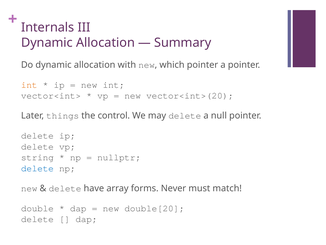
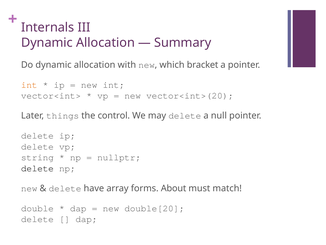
which pointer: pointer -> bracket
delete at (37, 168) colour: blue -> black
Never: Never -> About
